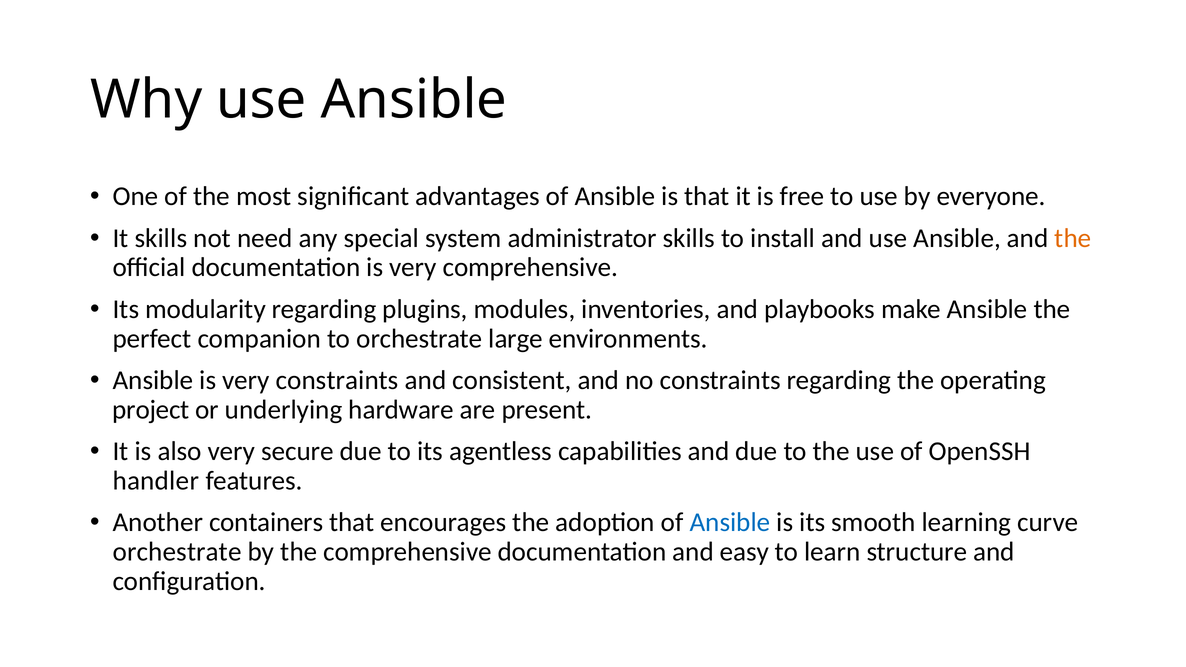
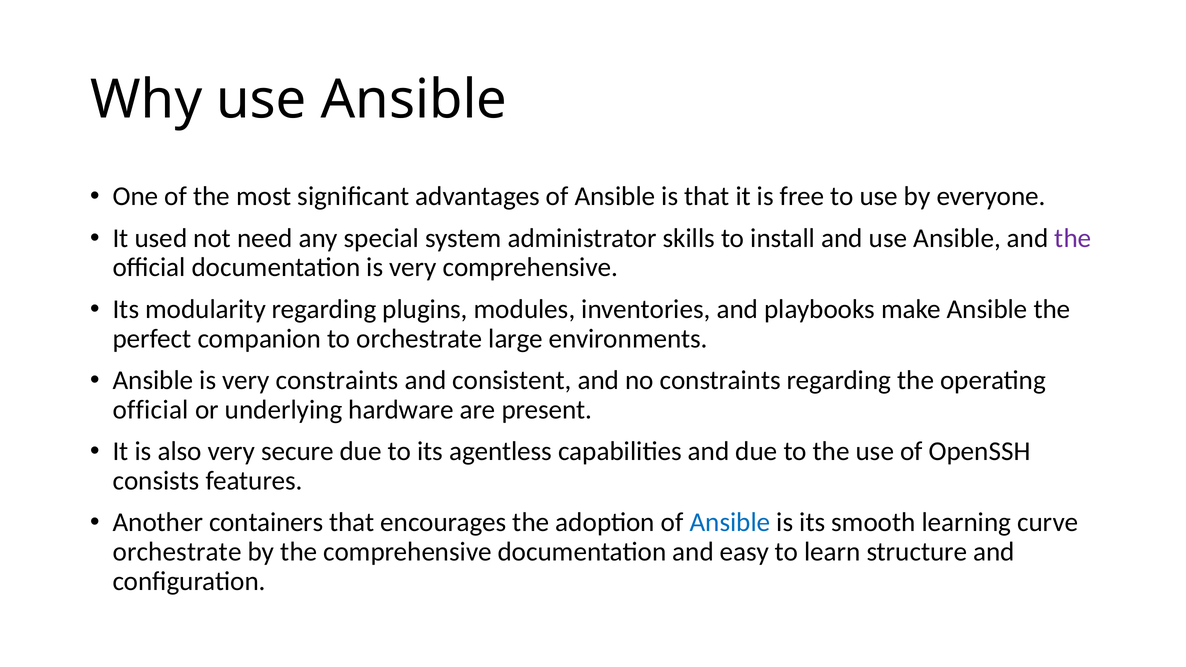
It skills: skills -> used
the at (1073, 238) colour: orange -> purple
project at (151, 410): project -> official
handler: handler -> consists
